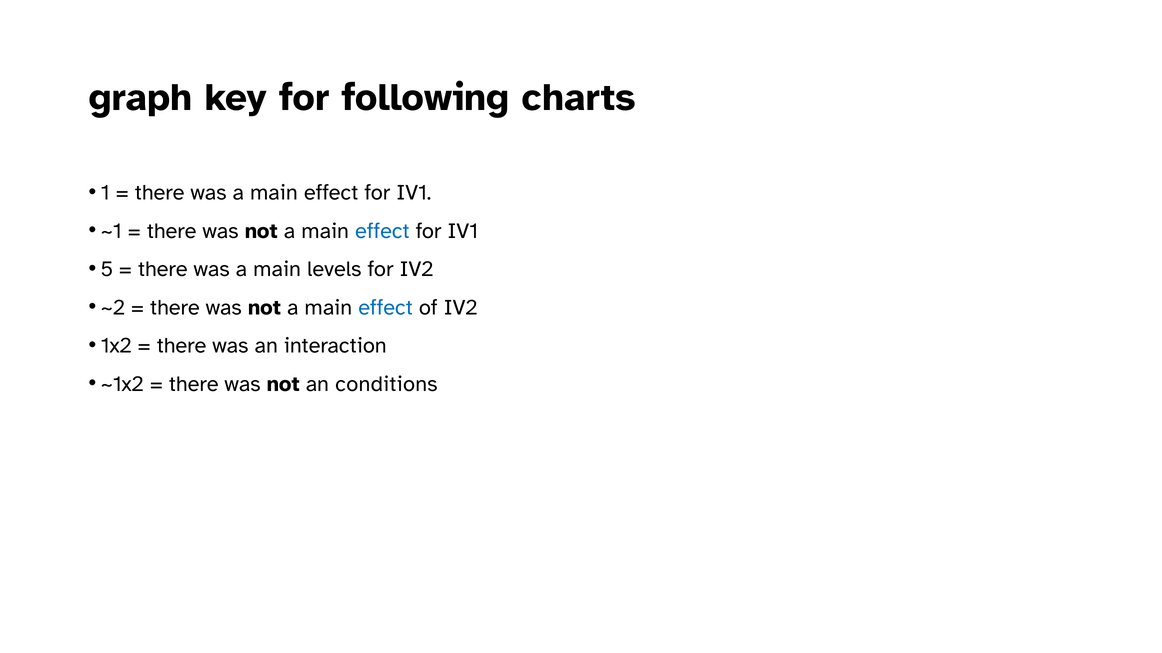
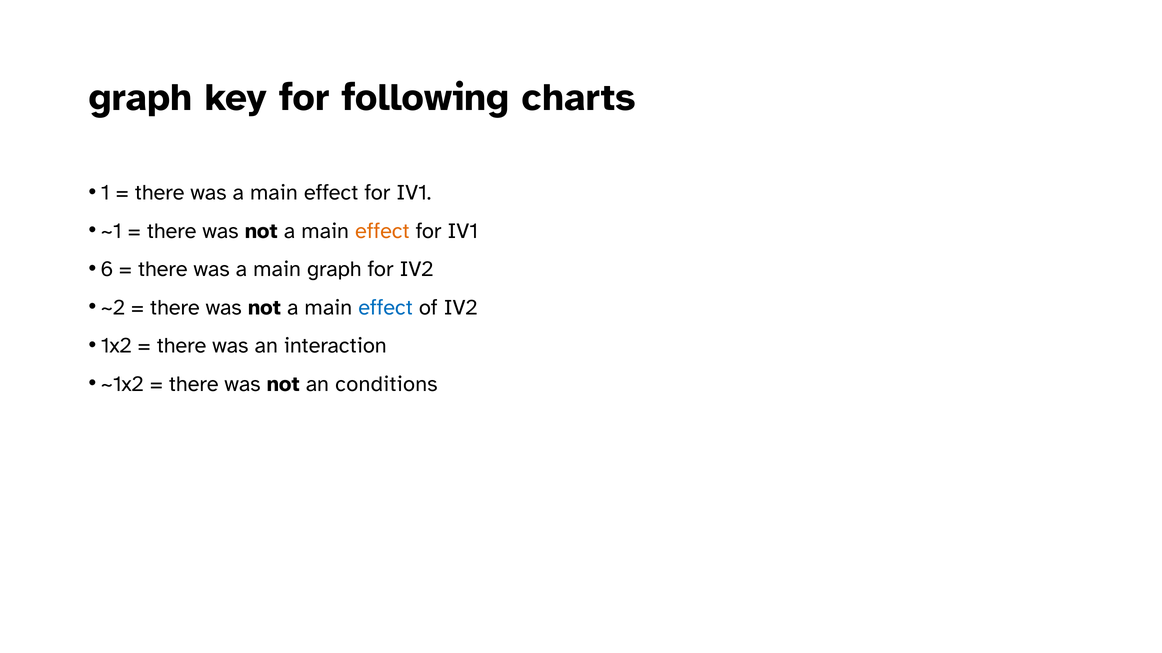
effect at (382, 231) colour: blue -> orange
5: 5 -> 6
main levels: levels -> graph
